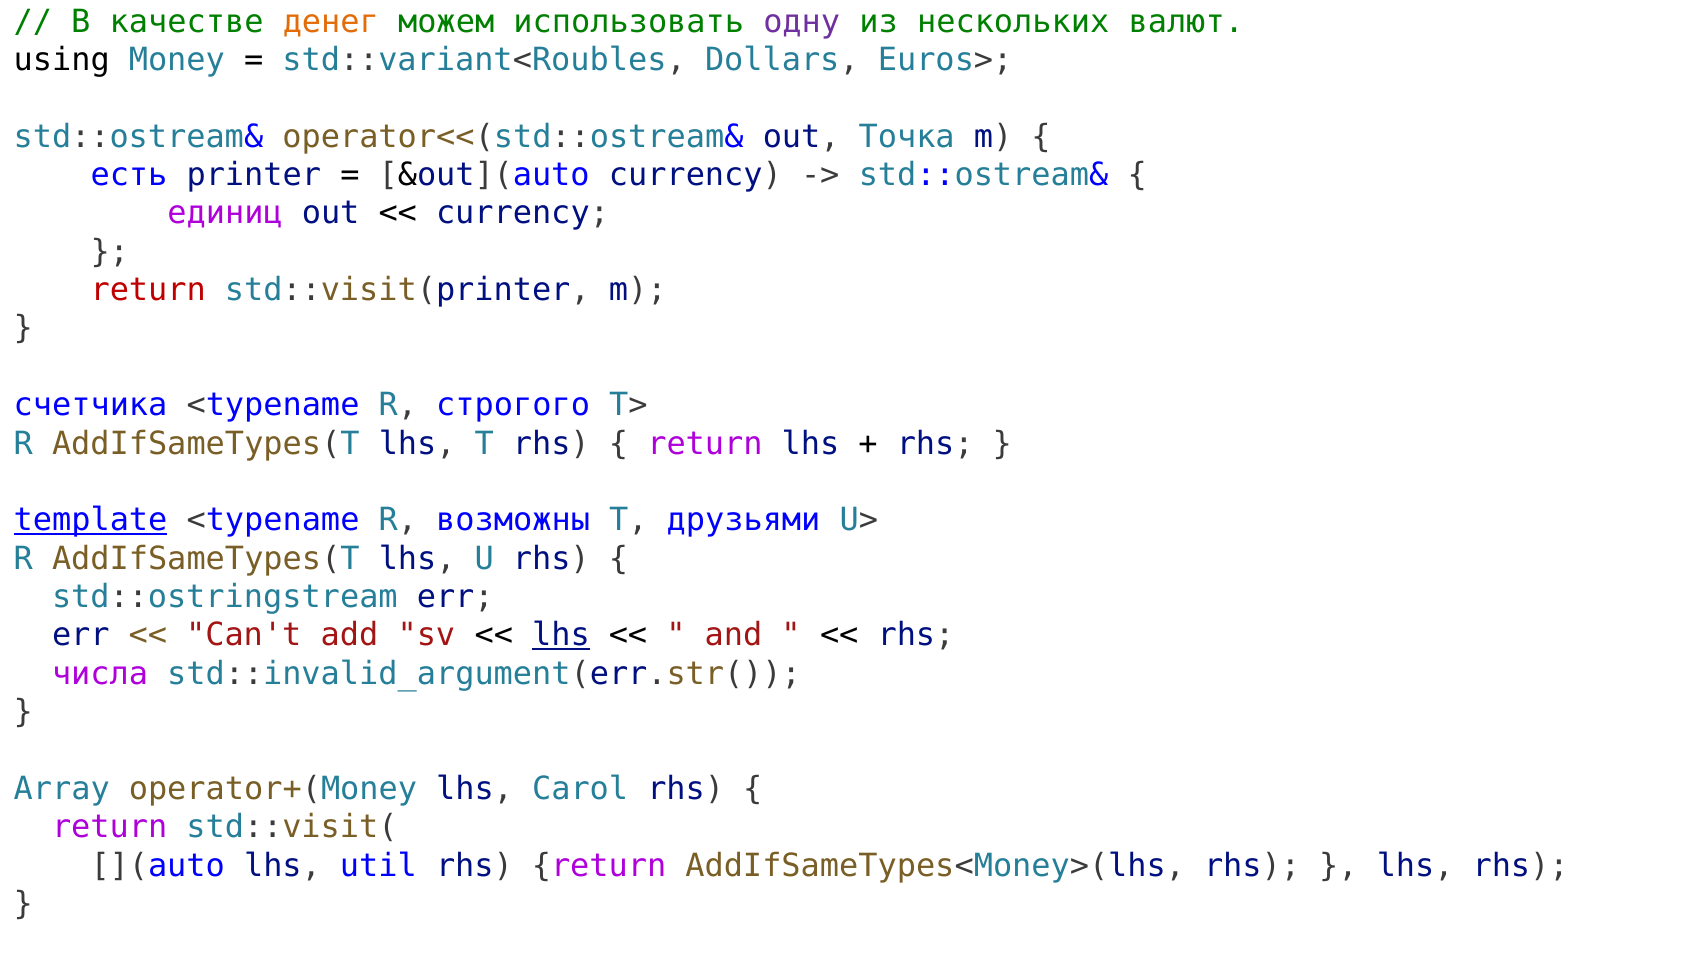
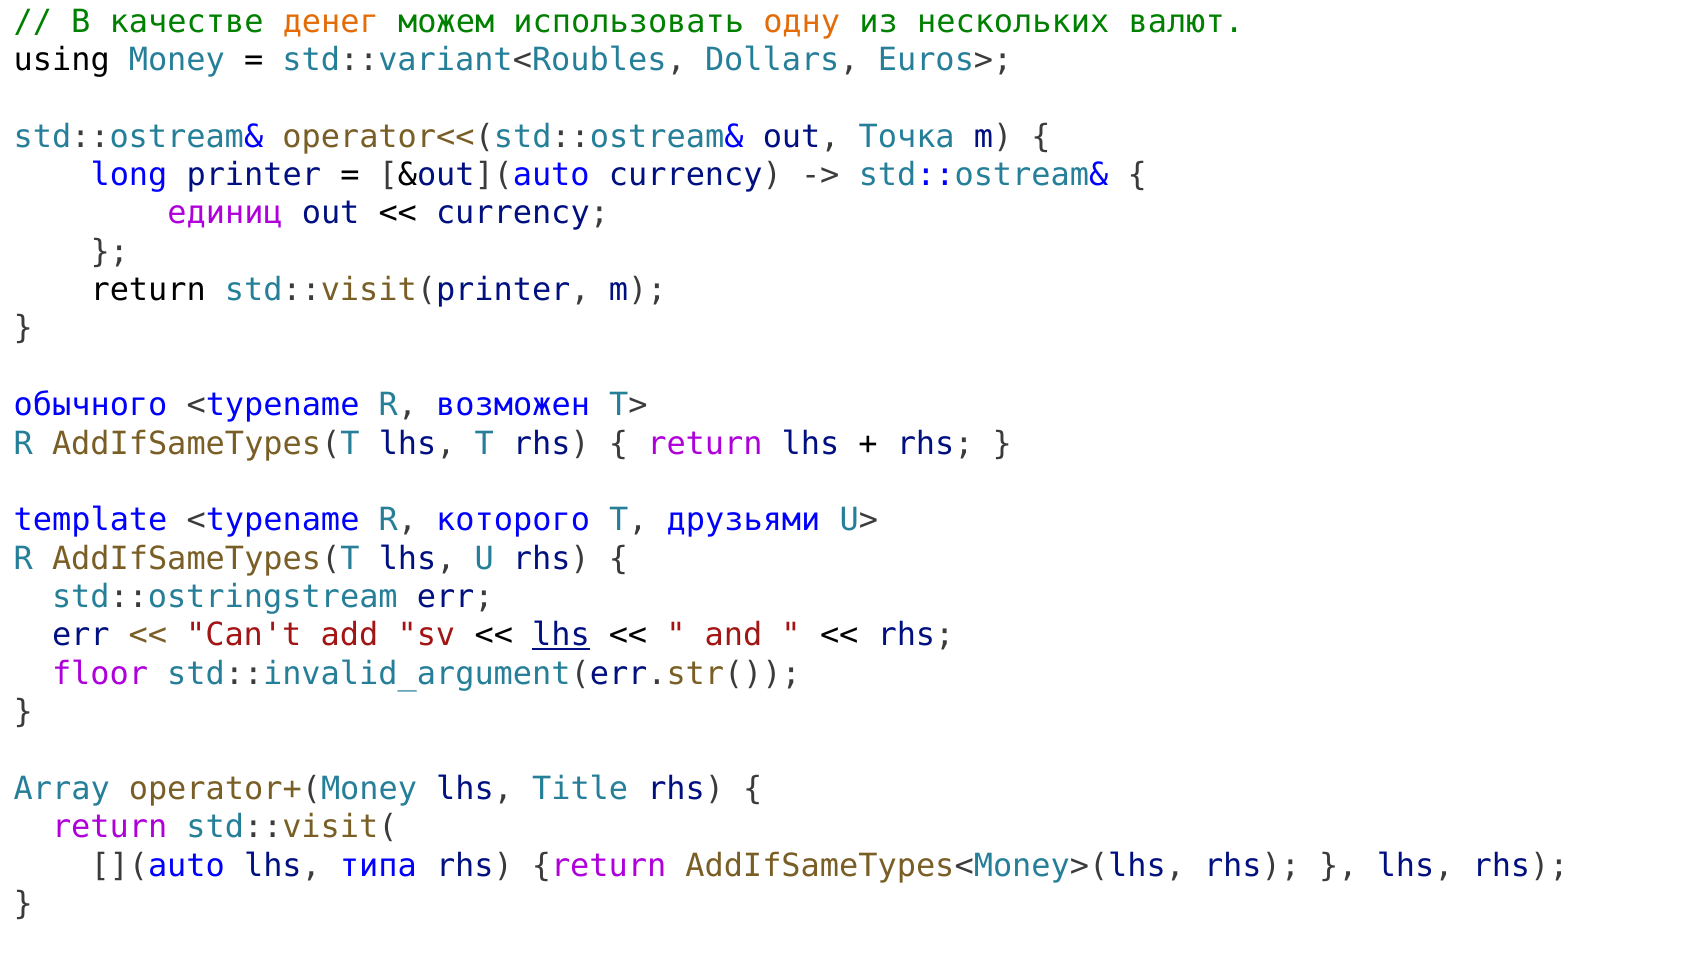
одну colour: purple -> orange
есть: есть -> long
return at (148, 290) colour: red -> black
счетчика: счетчика -> обычного
строгого: строгого -> возможен
template underline: present -> none
возможны: возможны -> которого
числа: числа -> floor
Carol: Carol -> Title
util: util -> типа
